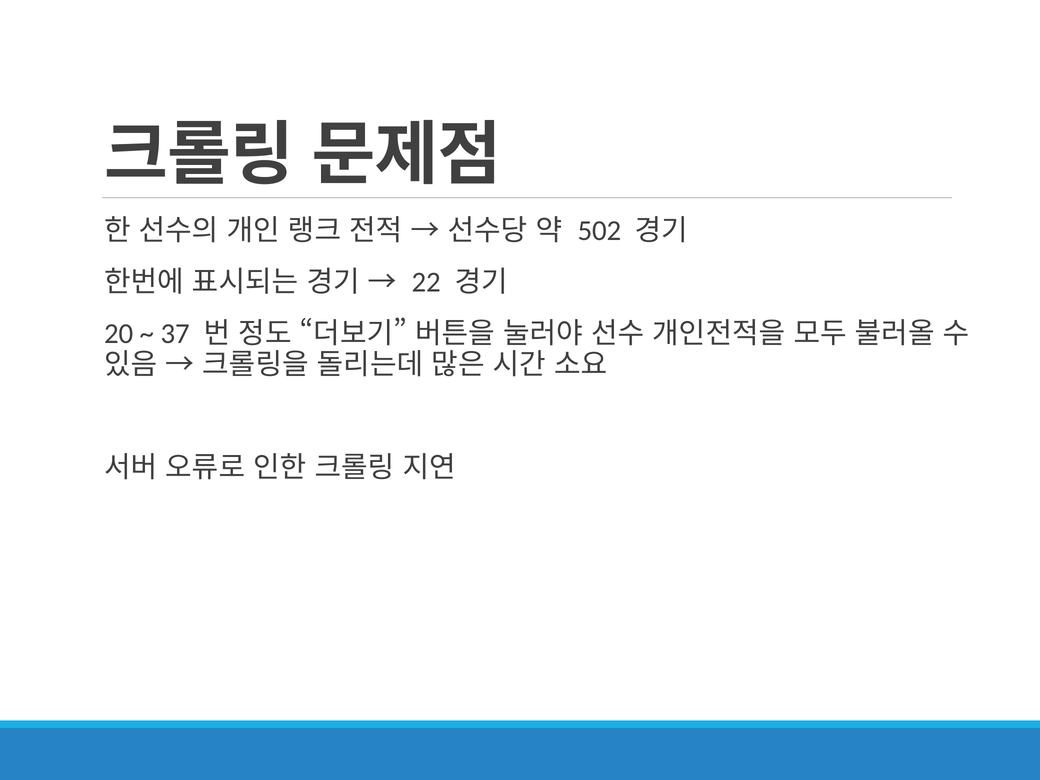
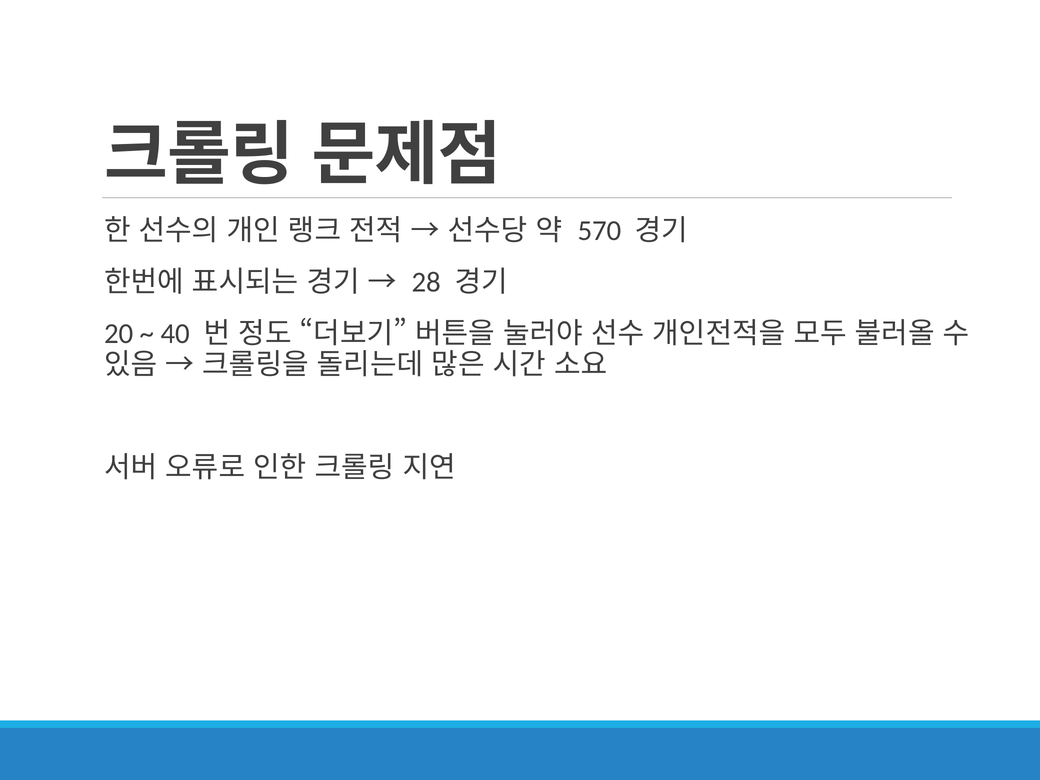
502: 502 -> 570
22: 22 -> 28
37: 37 -> 40
